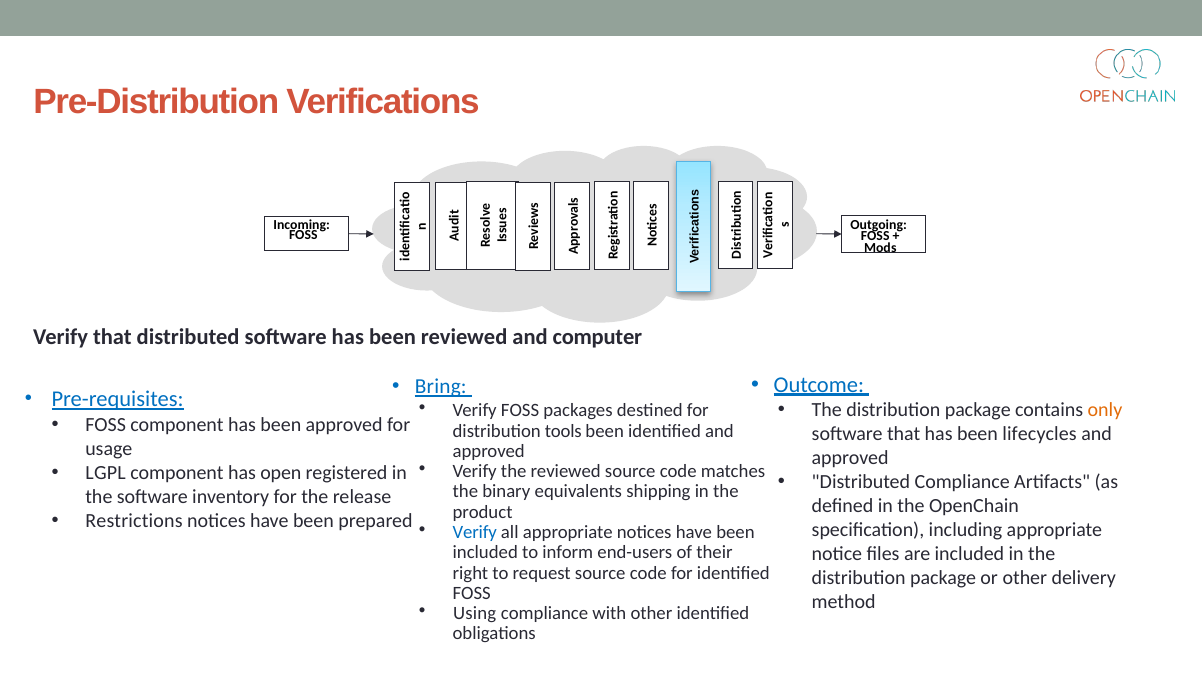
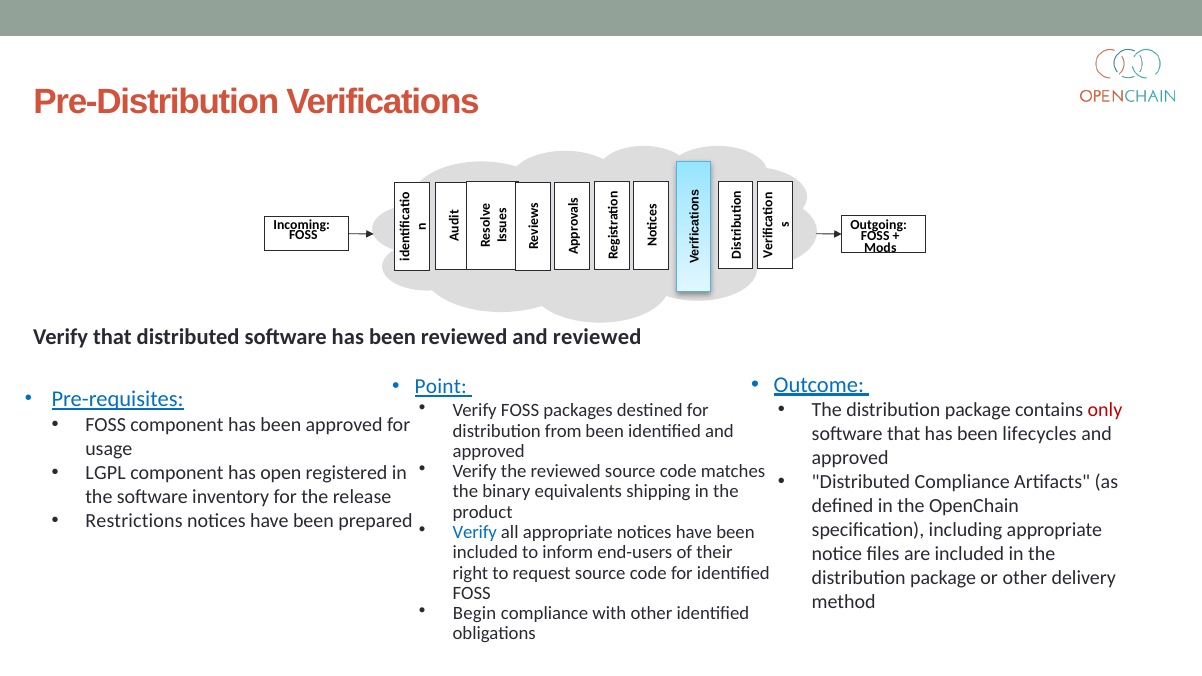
and computer: computer -> reviewed
Bring: Bring -> Point
only colour: orange -> red
tools: tools -> from
Using: Using -> Begin
